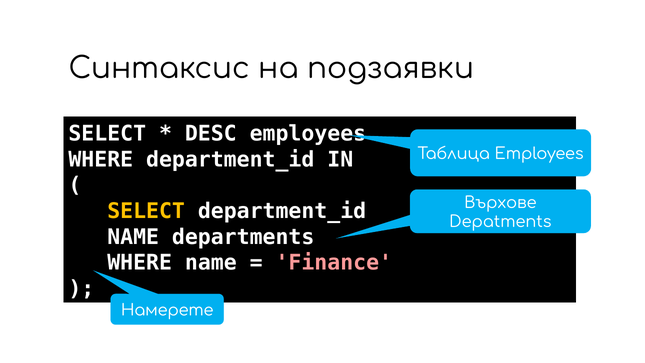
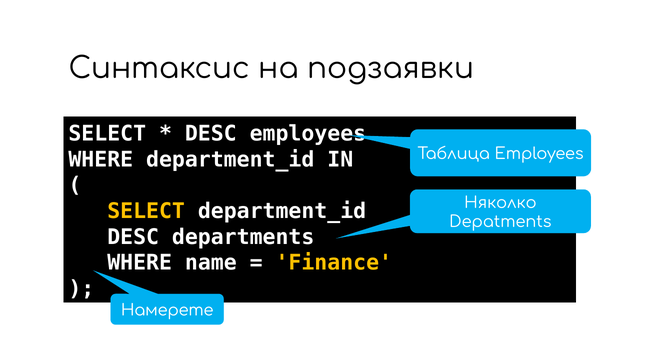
Върхове: Върхове -> Няколко
NAME at (133, 237): NAME -> DESC
Finance colour: pink -> yellow
